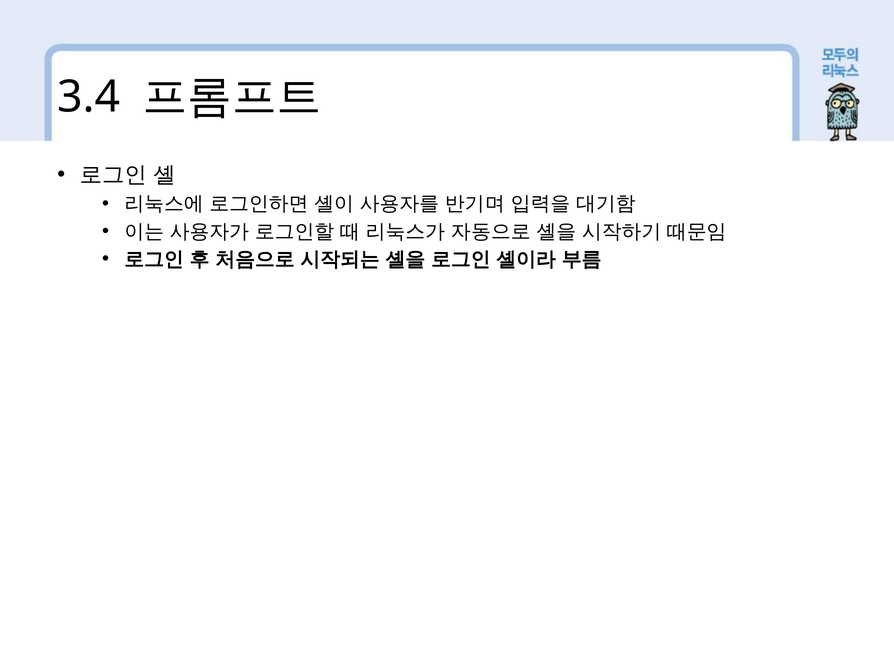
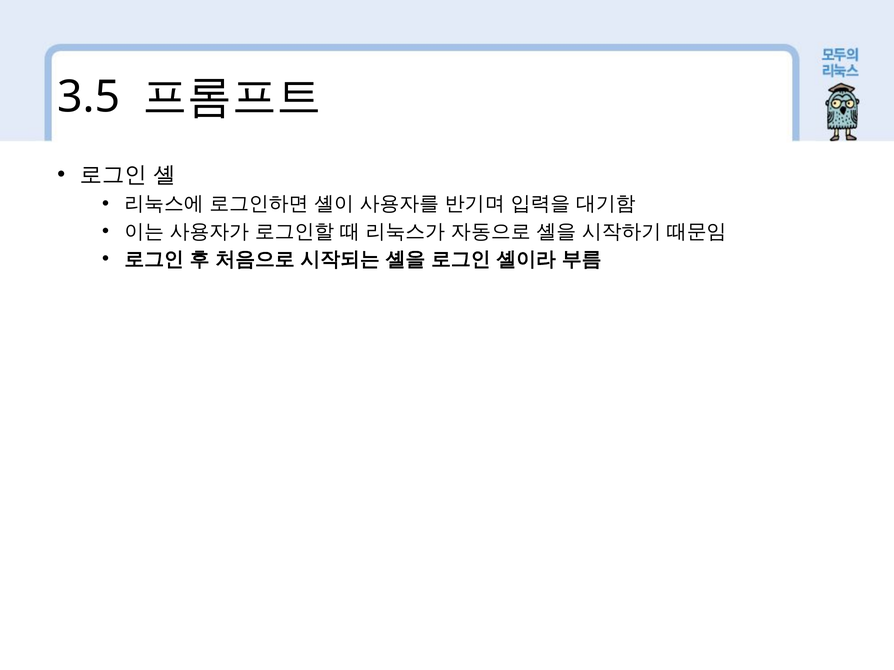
3.4: 3.4 -> 3.5
